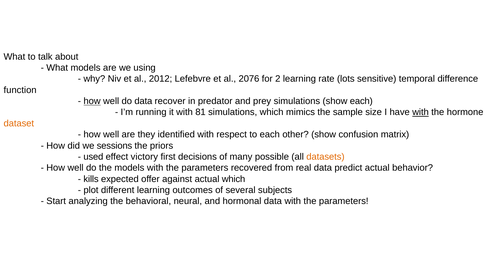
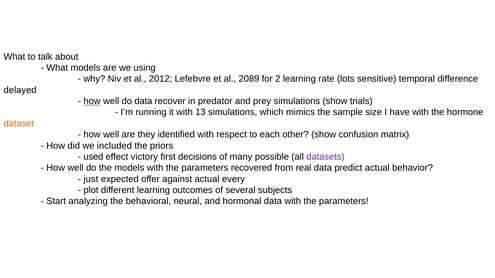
2076: 2076 -> 2089
function: function -> delayed
show each: each -> trials
81: 81 -> 13
with at (421, 112) underline: present -> none
sessions: sessions -> included
datasets colour: orange -> purple
kills: kills -> just
actual which: which -> every
